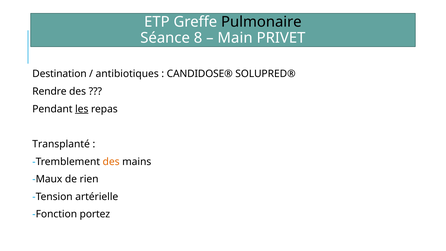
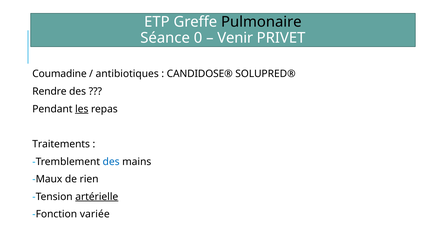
8: 8 -> 0
Main: Main -> Venir
Destination: Destination -> Coumadine
Transplanté: Transplanté -> Traitements
des at (111, 162) colour: orange -> blue
artérielle underline: none -> present
portez: portez -> variée
